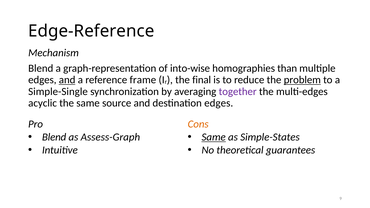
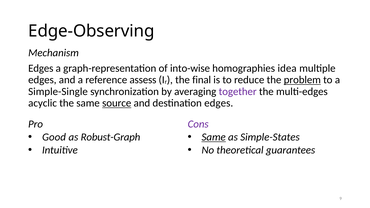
Edge-Reference: Edge-Reference -> Edge-Observing
Blend at (41, 68): Blend -> Edges
than: than -> idea
and at (67, 80) underline: present -> none
frame: frame -> assess
source underline: none -> present
Cons colour: orange -> purple
Blend at (54, 137): Blend -> Good
Assess-Graph: Assess-Graph -> Robust-Graph
